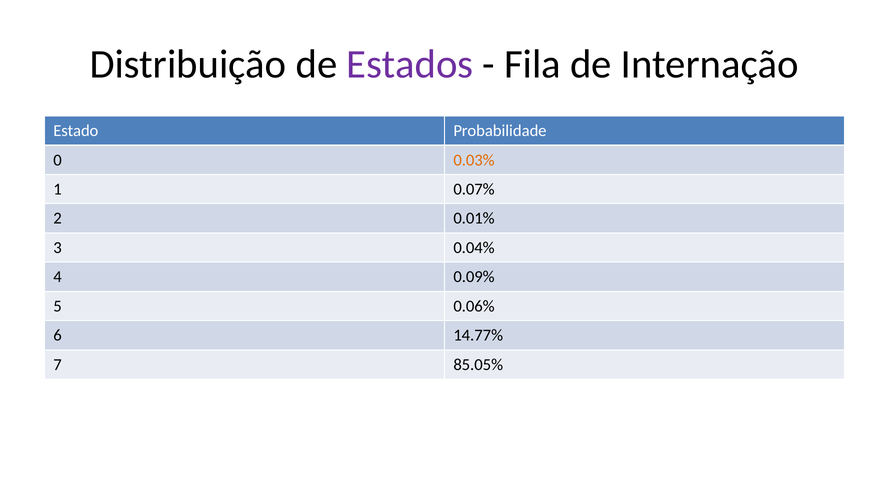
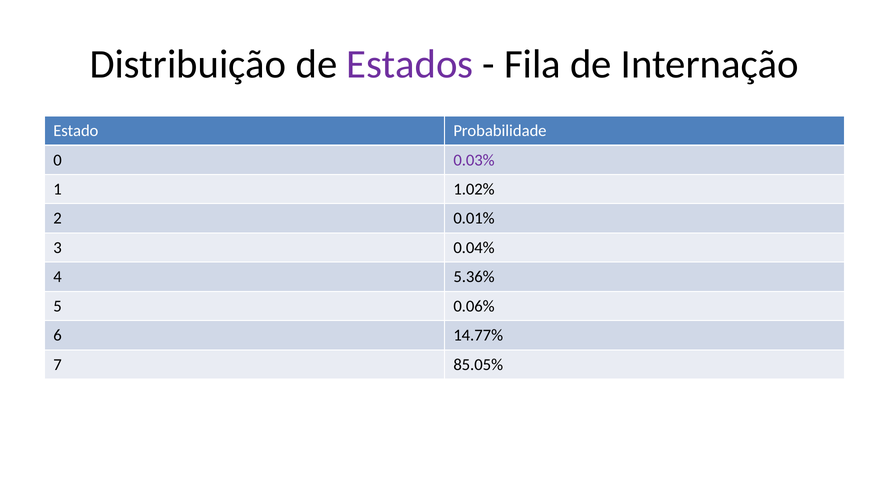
0.03% colour: orange -> purple
0.07%: 0.07% -> 1.02%
0.09%: 0.09% -> 5.36%
